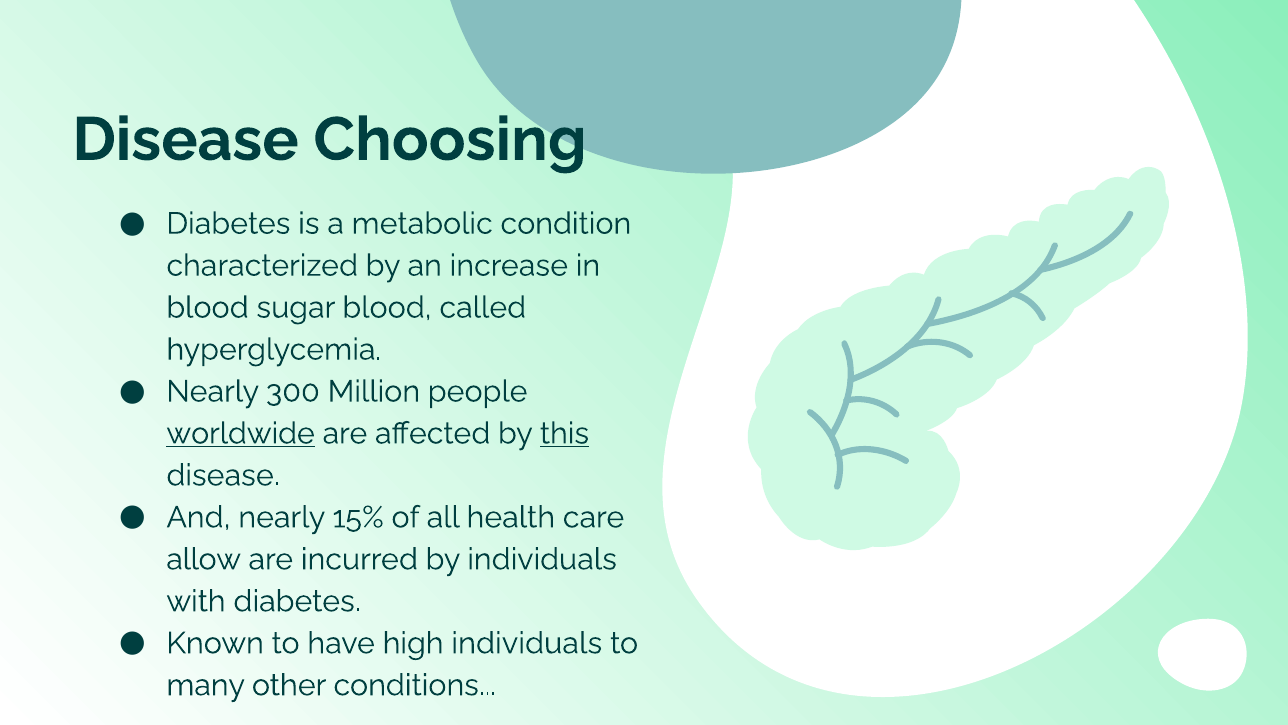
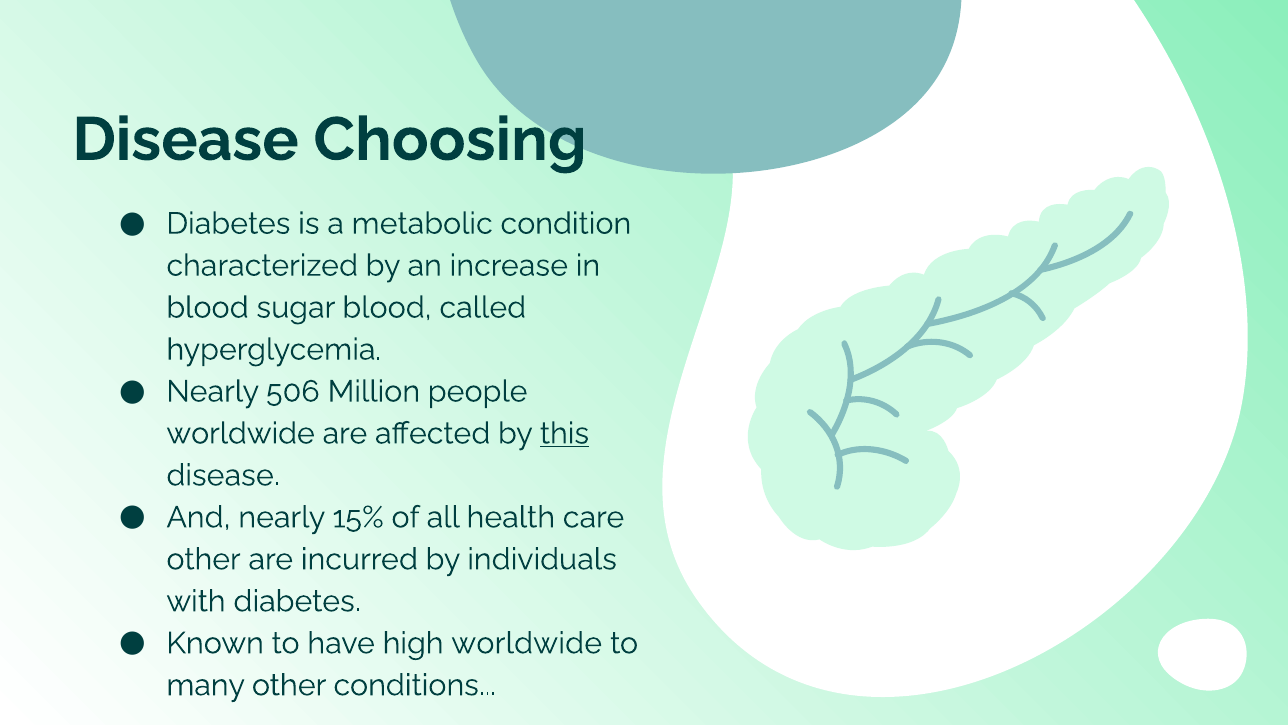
300: 300 -> 506
worldwide at (241, 433) underline: present -> none
allow at (204, 559): allow -> other
high individuals: individuals -> worldwide
